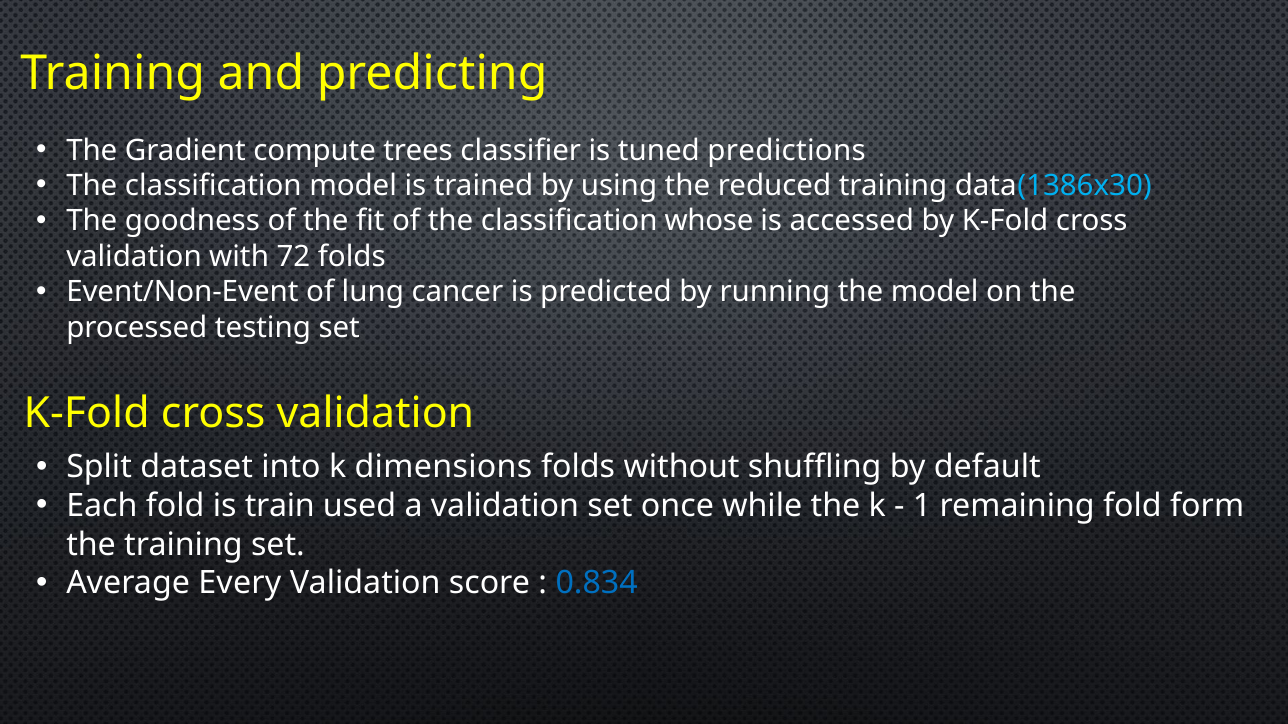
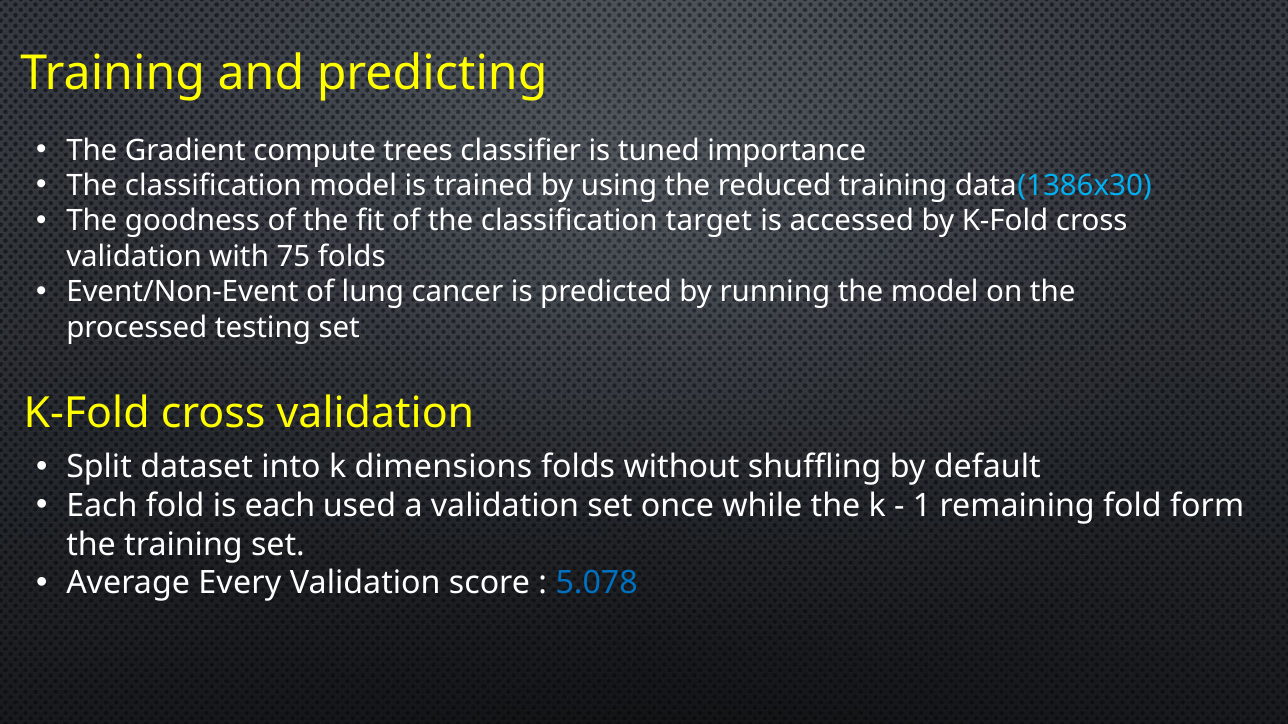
predictions: predictions -> importance
whose: whose -> target
72: 72 -> 75
is train: train -> each
0.834: 0.834 -> 5.078
